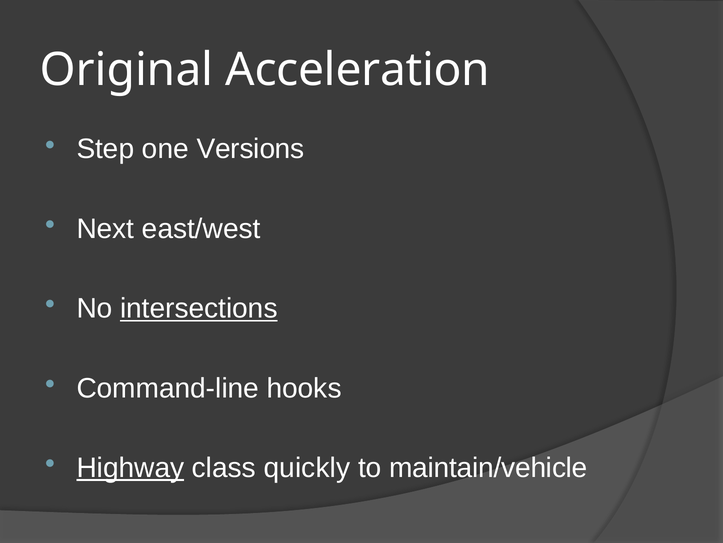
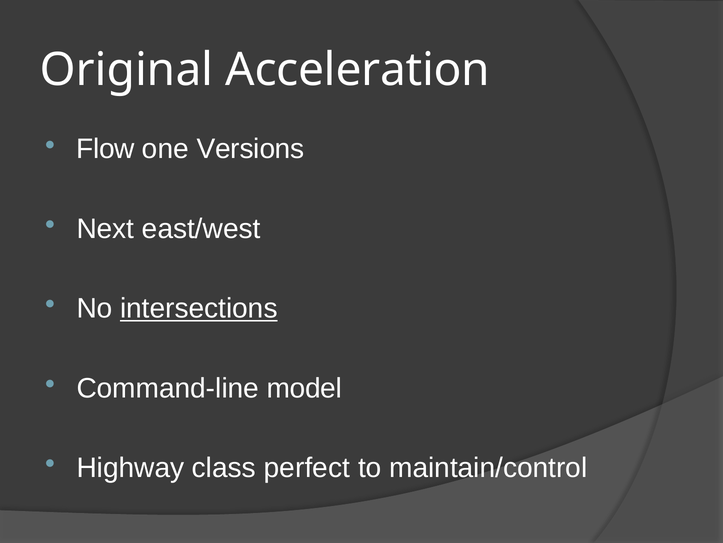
Step: Step -> Flow
hooks: hooks -> model
Highway underline: present -> none
quickly: quickly -> perfect
maintain/vehicle: maintain/vehicle -> maintain/control
